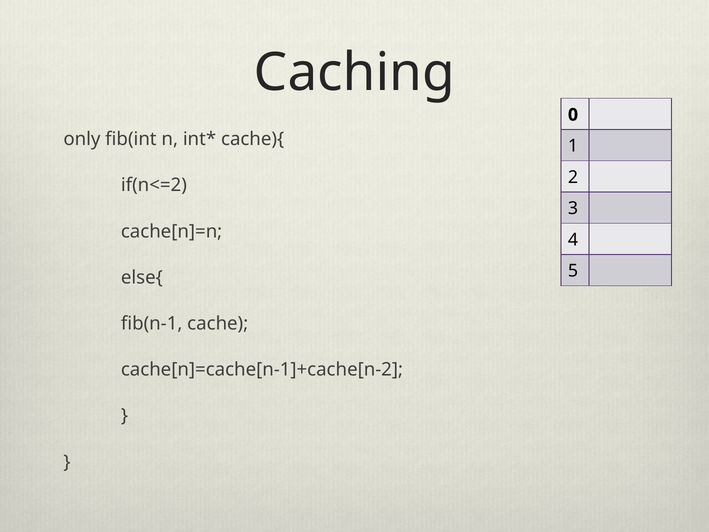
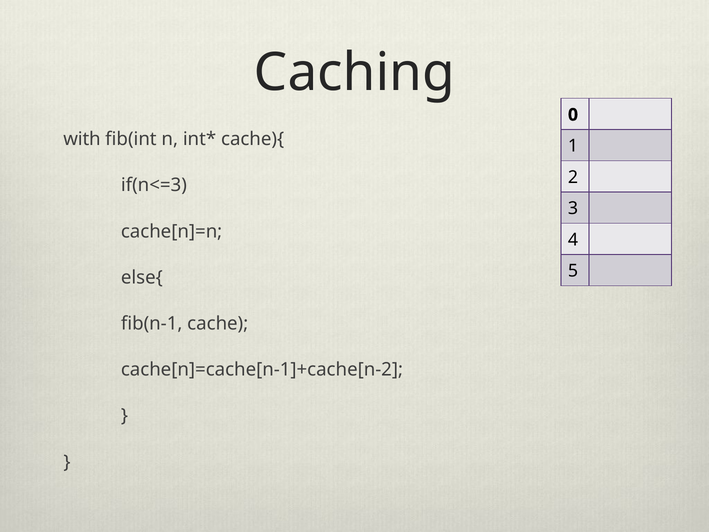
only: only -> with
if(n<=2: if(n<=2 -> if(n<=3
